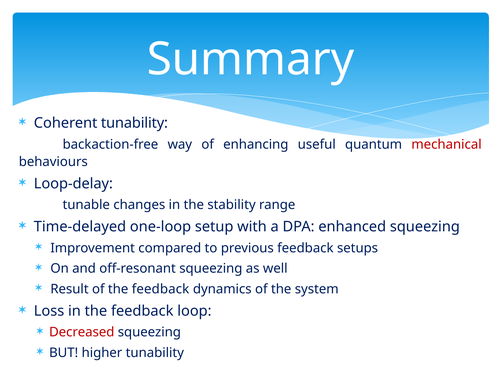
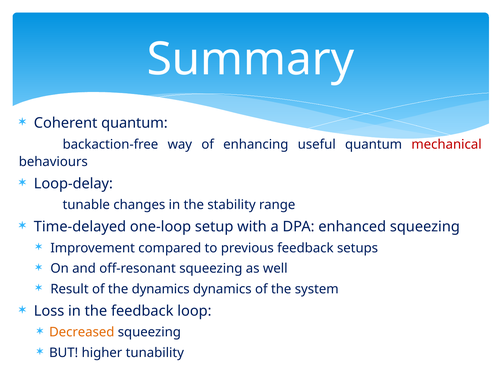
Coherent tunability: tunability -> quantum
of the feedback: feedback -> dynamics
Decreased colour: red -> orange
